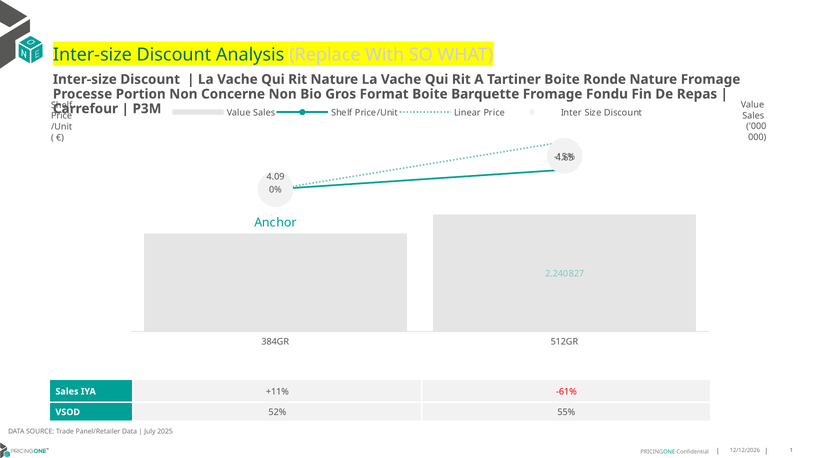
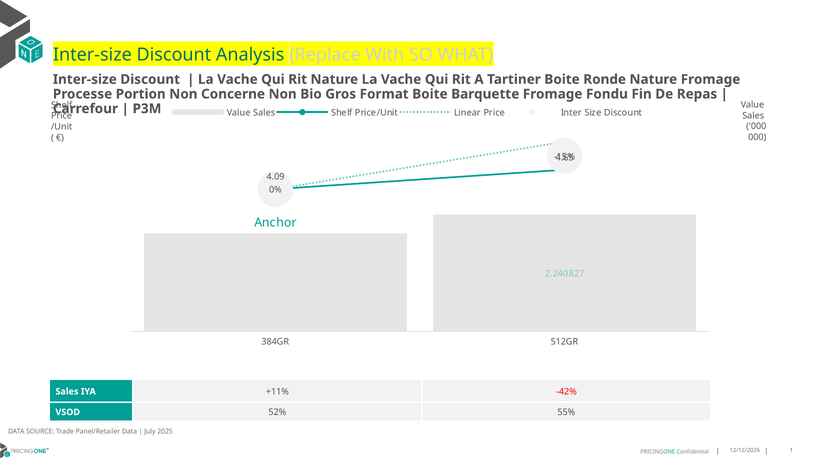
-61%: -61% -> -42%
